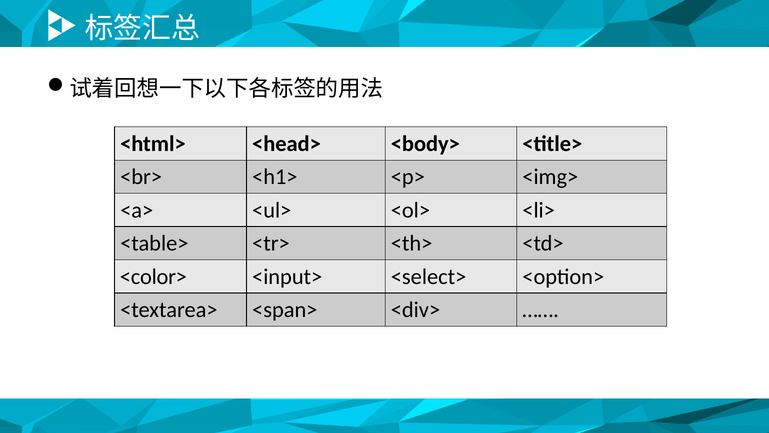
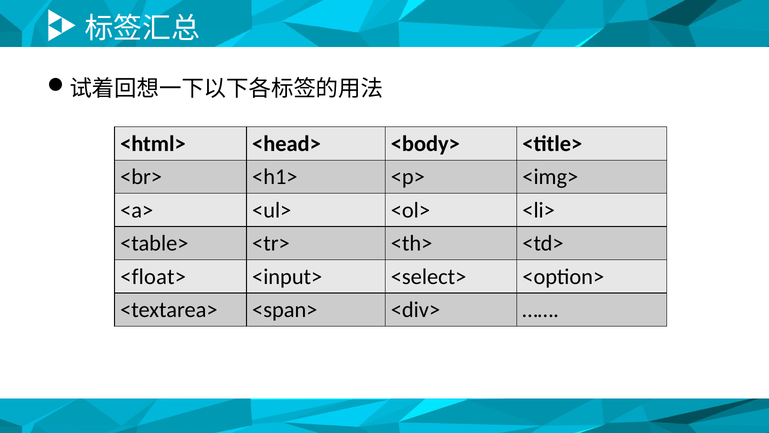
<color>: <color> -> <float>
